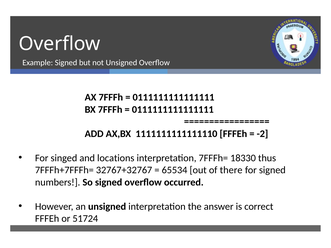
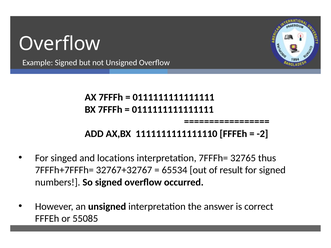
18330: 18330 -> 32765
there: there -> result
51724: 51724 -> 55085
